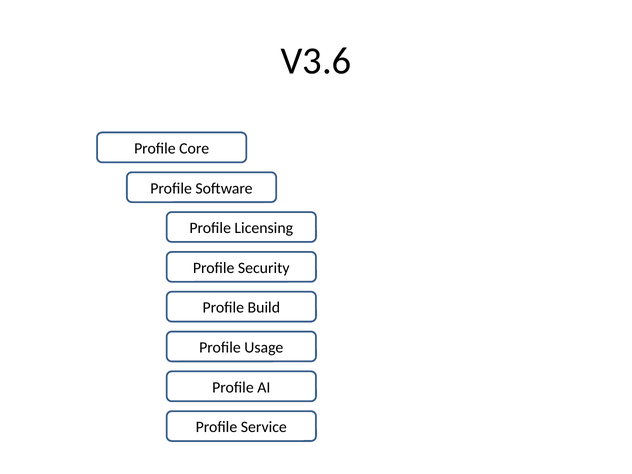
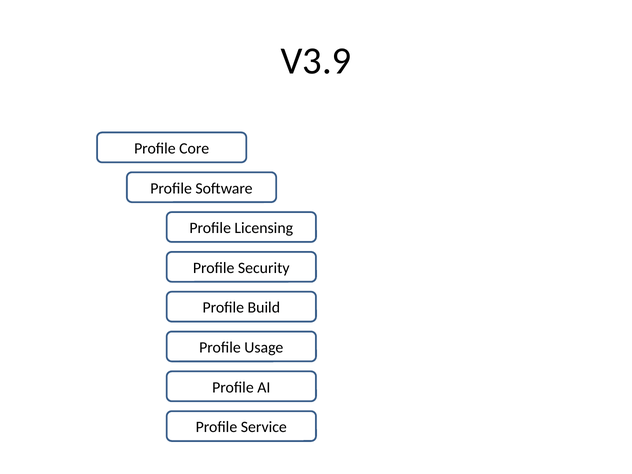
V3.6: V3.6 -> V3.9
